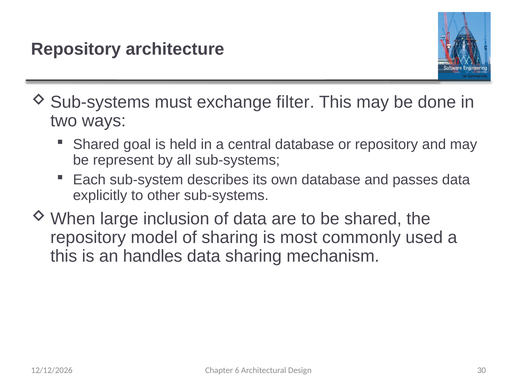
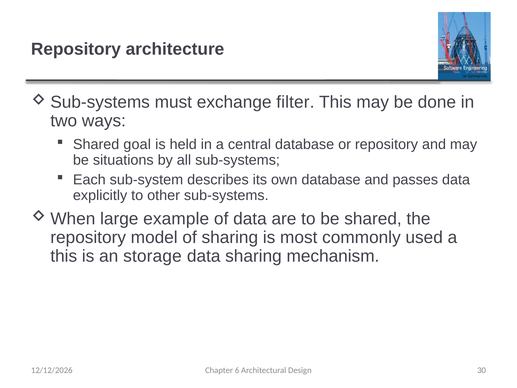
represent: represent -> situations
inclusion: inclusion -> example
handles: handles -> storage
